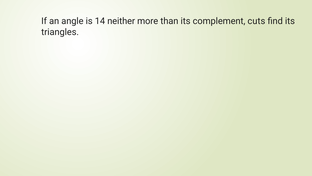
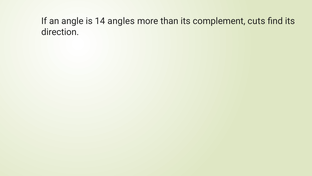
neither: neither -> angles
triangles: triangles -> direction
